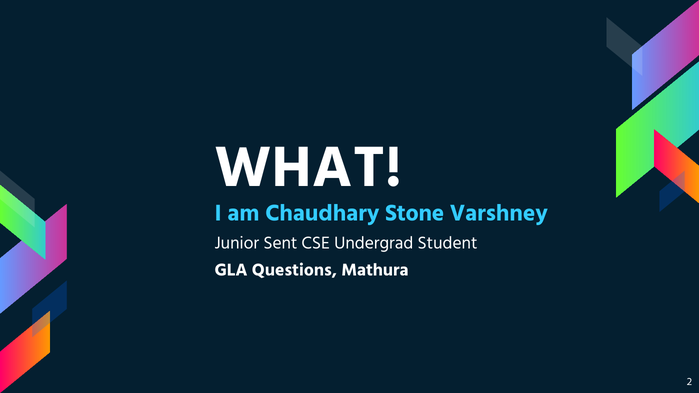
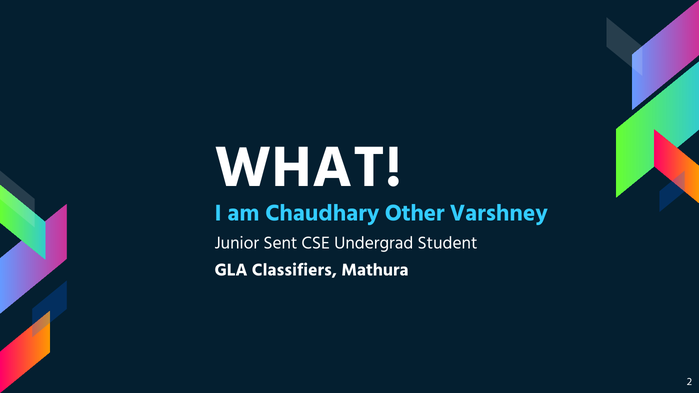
Stone: Stone -> Other
Questions: Questions -> Classifiers
